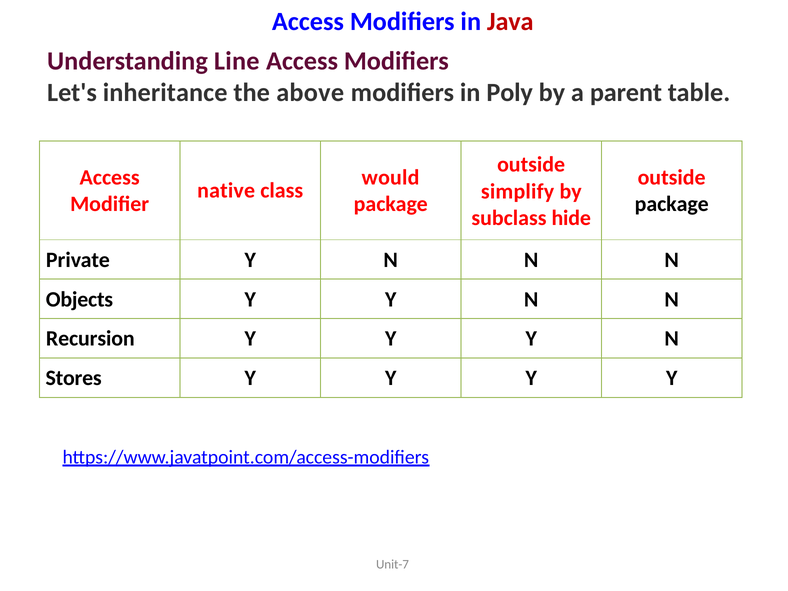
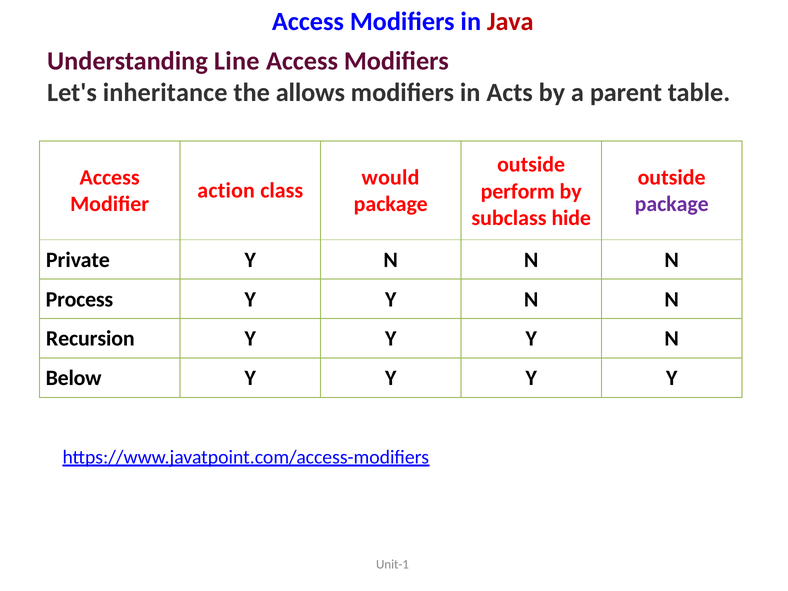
above: above -> allows
Poly: Poly -> Acts
native: native -> action
simplify: simplify -> perform
package at (672, 204) colour: black -> purple
Objects: Objects -> Process
Stores: Stores -> Below
Unit-7: Unit-7 -> Unit-1
